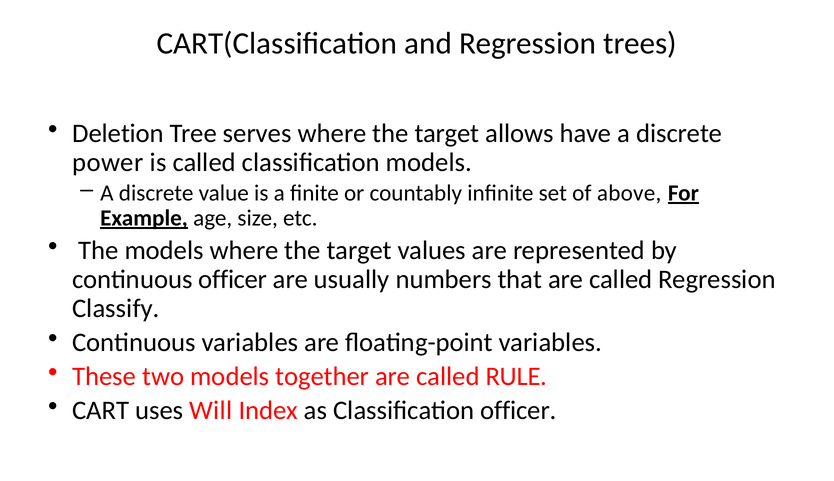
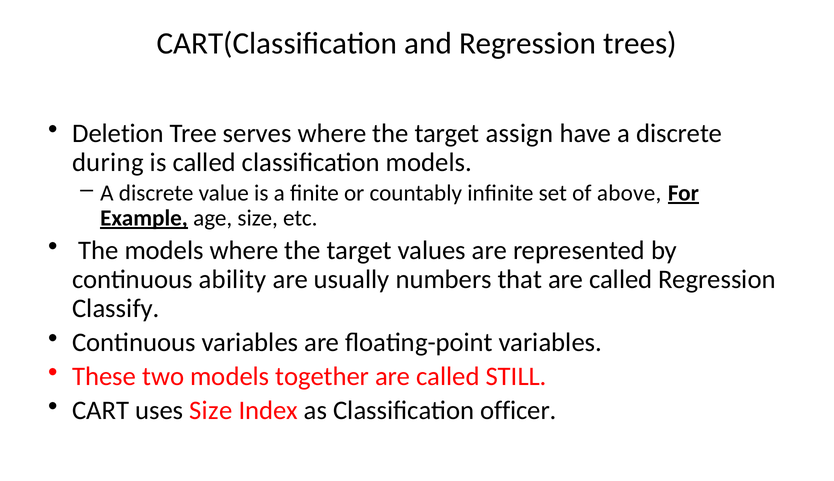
allows: allows -> assign
power: power -> during
continuous officer: officer -> ability
RULE: RULE -> STILL
uses Will: Will -> Size
